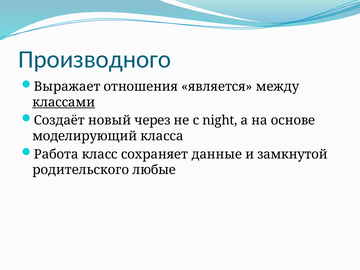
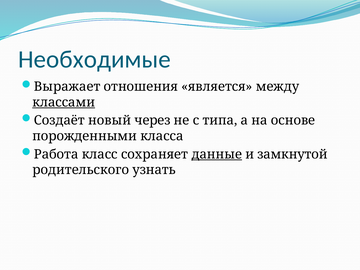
Производного: Производного -> Необходимые
night: night -> типа
моделирующий: моделирующий -> порожденными
данные underline: none -> present
любые: любые -> узнать
